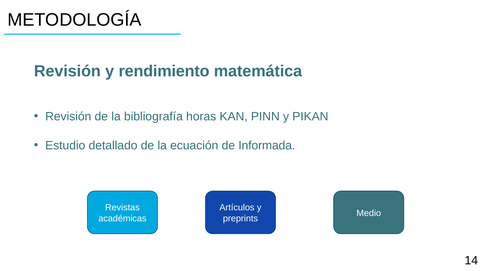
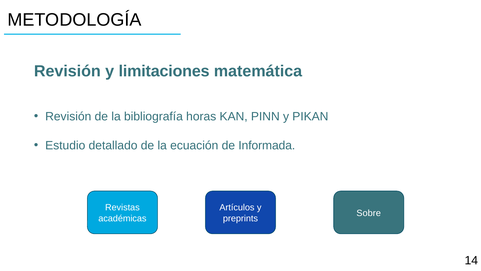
rendimiento: rendimiento -> limitaciones
Medio: Medio -> Sobre
